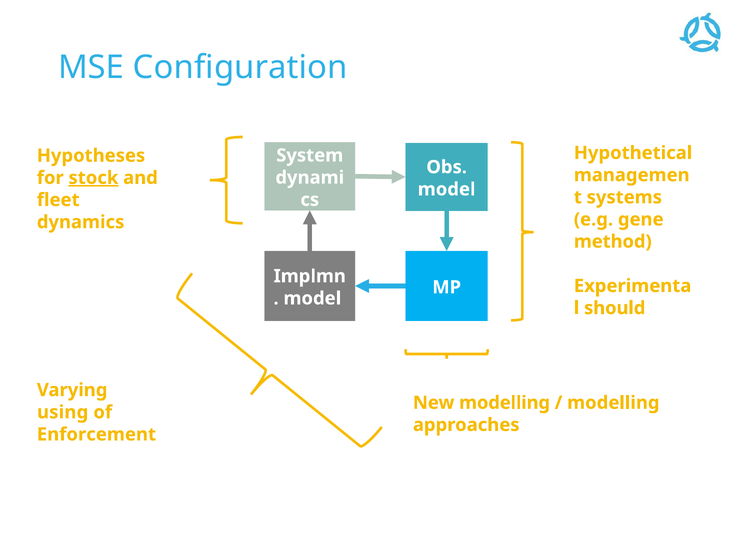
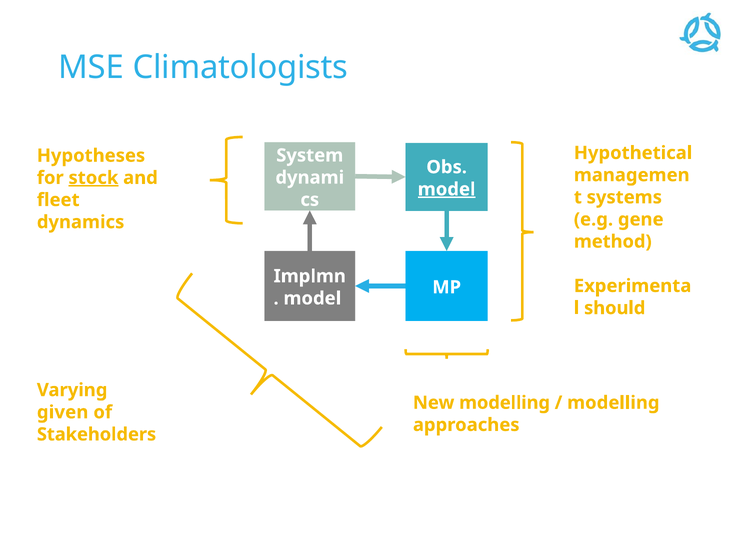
Configuration: Configuration -> Climatologists
model at (447, 189) underline: none -> present
using: using -> given
Enforcement: Enforcement -> Stakeholders
